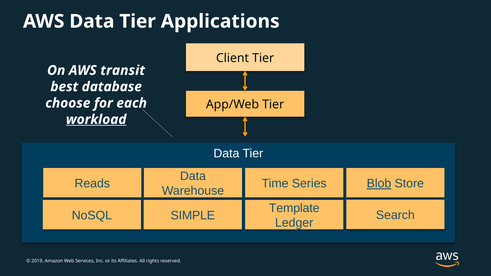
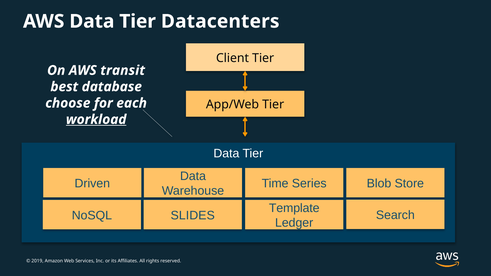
Applications: Applications -> Datacenters
Reads: Reads -> Driven
Blob underline: present -> none
SIMPLE: SIMPLE -> SLIDES
